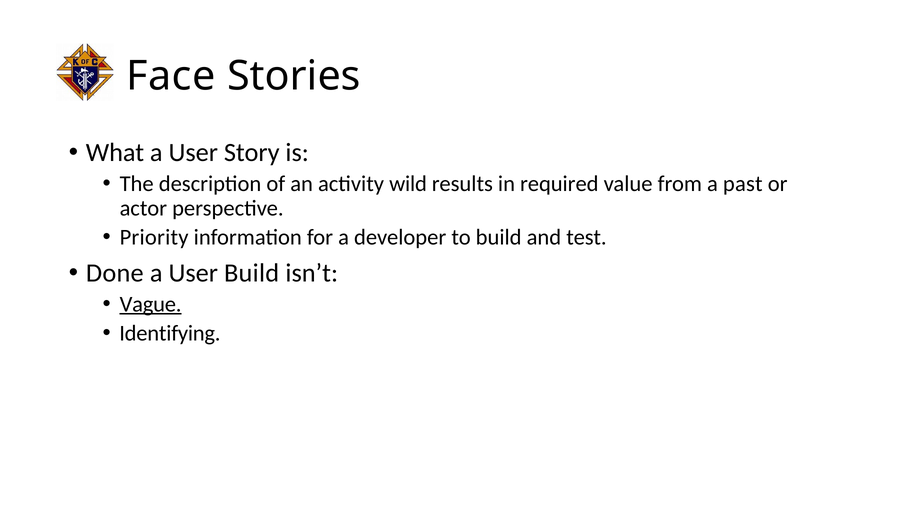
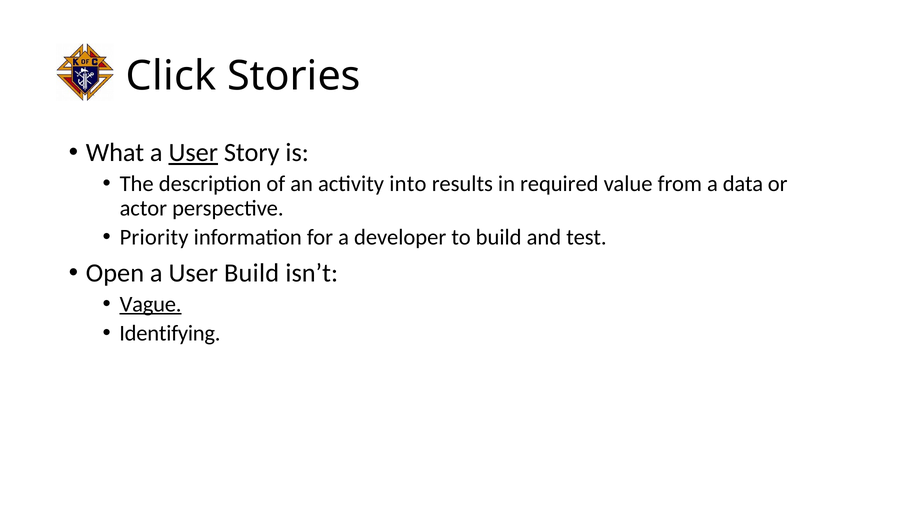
Face: Face -> Click
User at (193, 153) underline: none -> present
wild: wild -> into
past: past -> data
Done: Done -> Open
